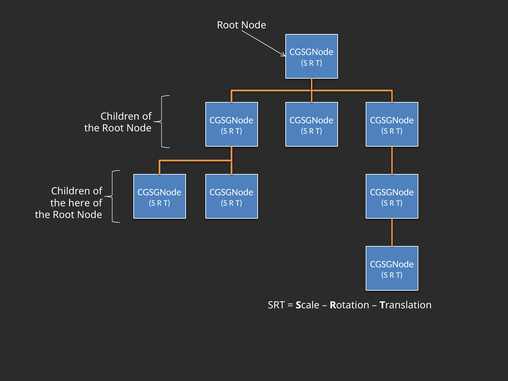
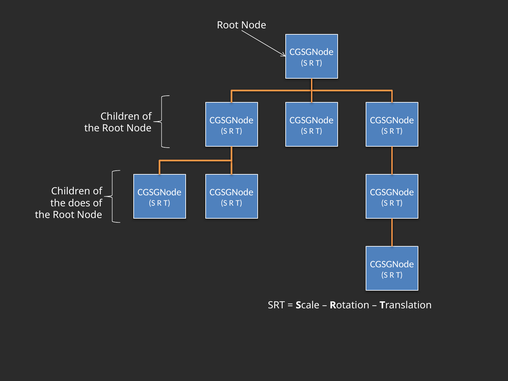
here: here -> does
